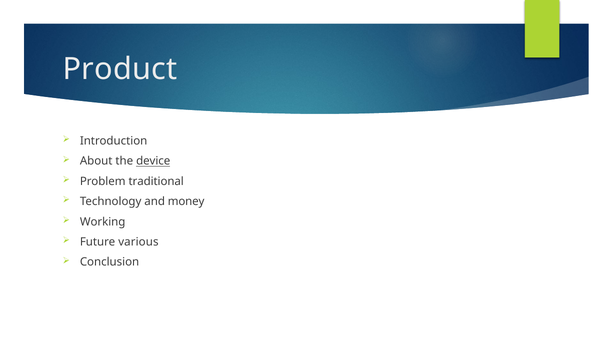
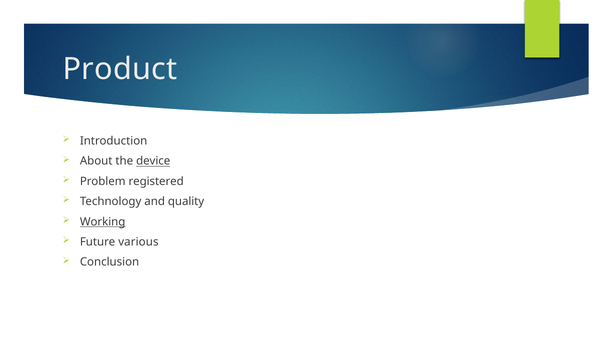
traditional: traditional -> registered
money: money -> quality
Working underline: none -> present
